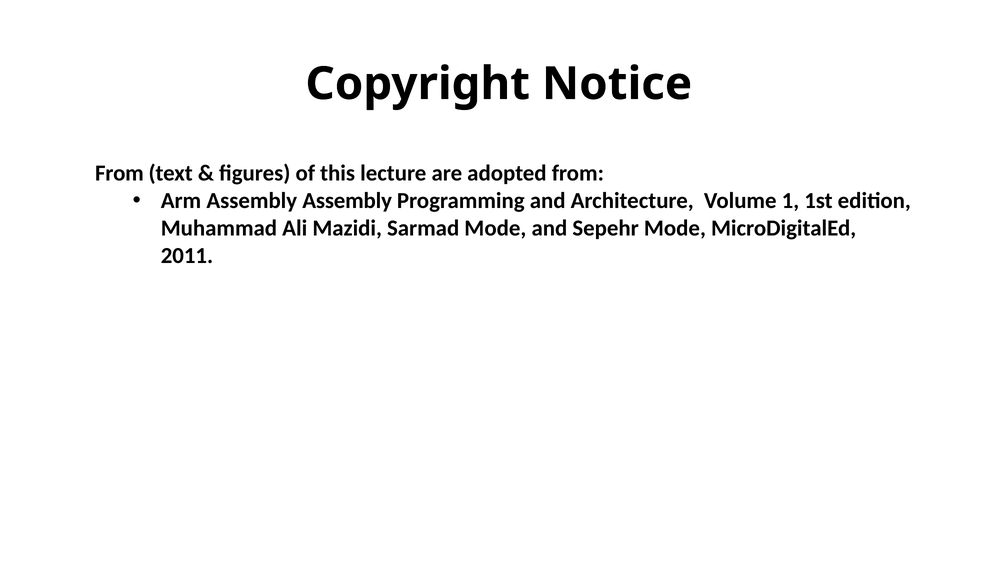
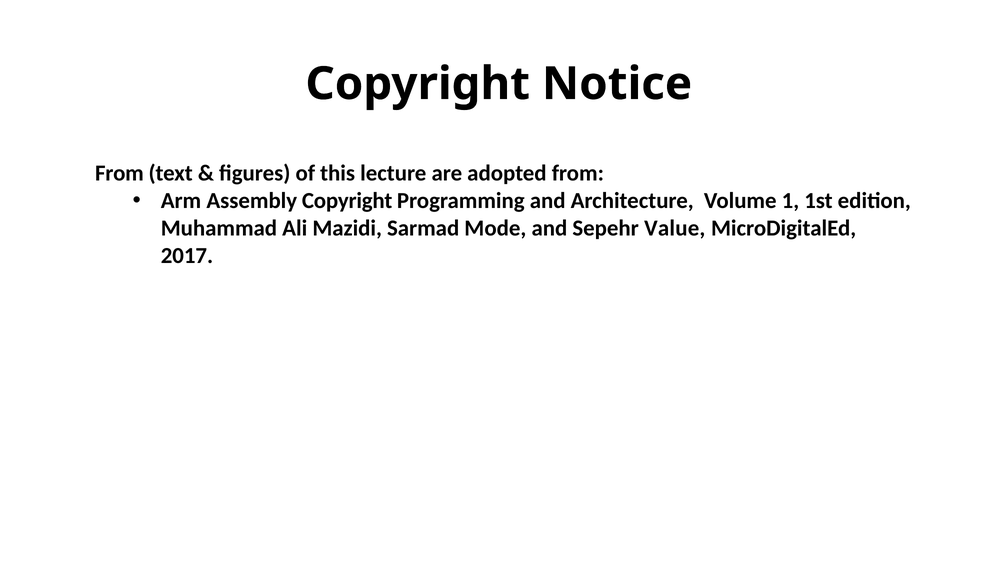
Assembly Assembly: Assembly -> Copyright
Sepehr Mode: Mode -> Value
2011: 2011 -> 2017
